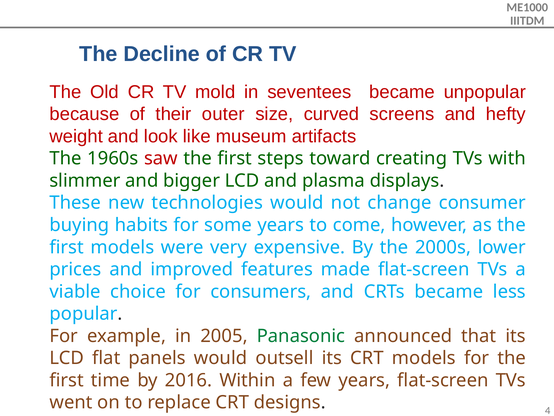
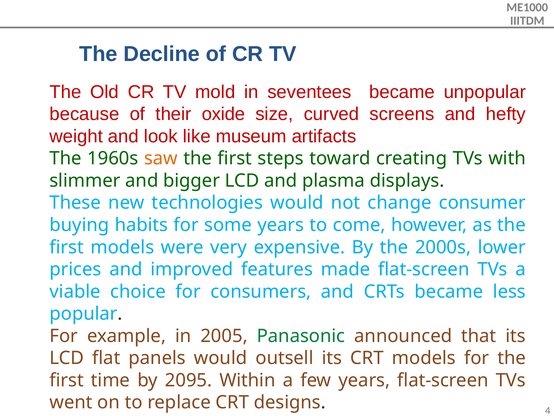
outer: outer -> oxide
saw colour: red -> orange
2016: 2016 -> 2095
